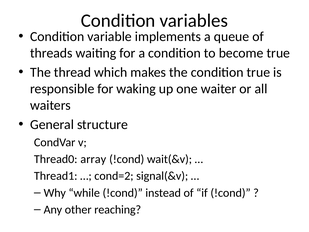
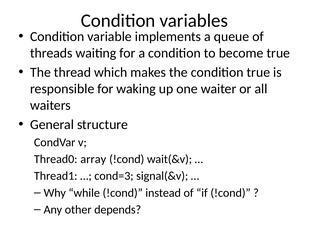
cond=2: cond=2 -> cond=3
reaching: reaching -> depends
